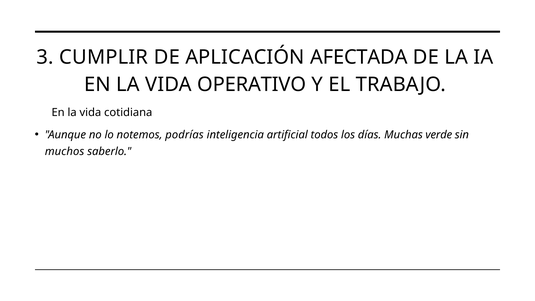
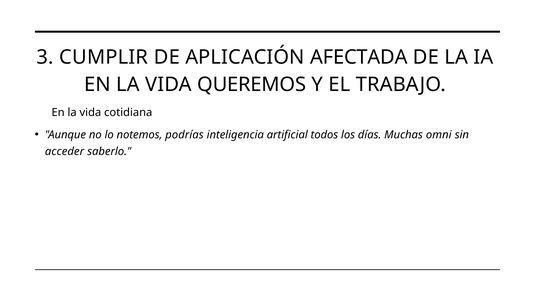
OPERATIVO: OPERATIVO -> QUEREMOS
verde: verde -> omni
muchos: muchos -> acceder
